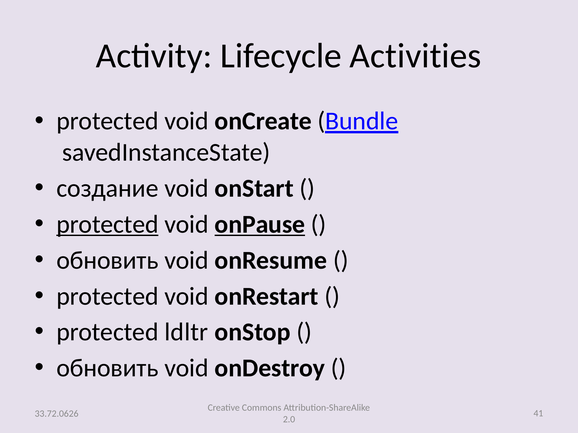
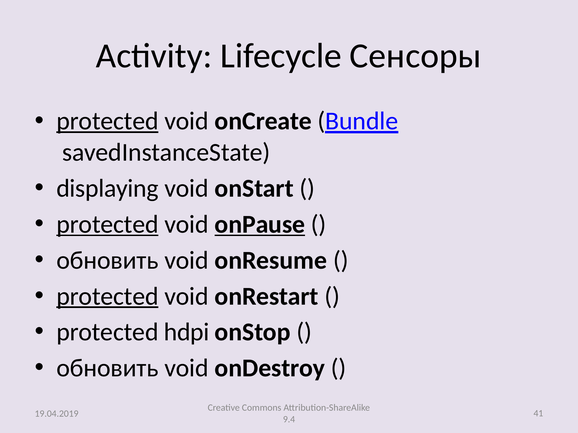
Activities: Activities -> Сенсоры
protected at (107, 121) underline: none -> present
создание: создание -> displaying
protected at (107, 297) underline: none -> present
ldltr: ldltr -> hdpi
33.72.0626: 33.72.0626 -> 19.04.2019
2.0: 2.0 -> 9.4
